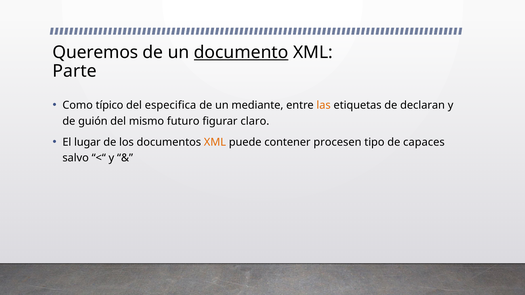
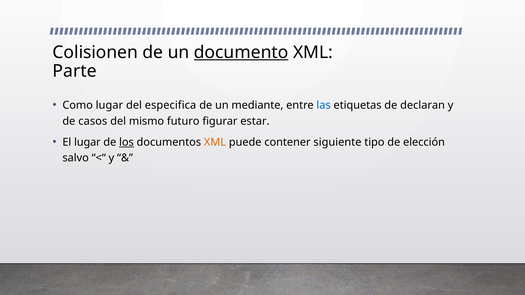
Queremos: Queremos -> Colisionen
Como típico: típico -> lugar
las colour: orange -> blue
guión: guión -> casos
claro: claro -> estar
los underline: none -> present
procesen: procesen -> siguiente
capaces: capaces -> elección
